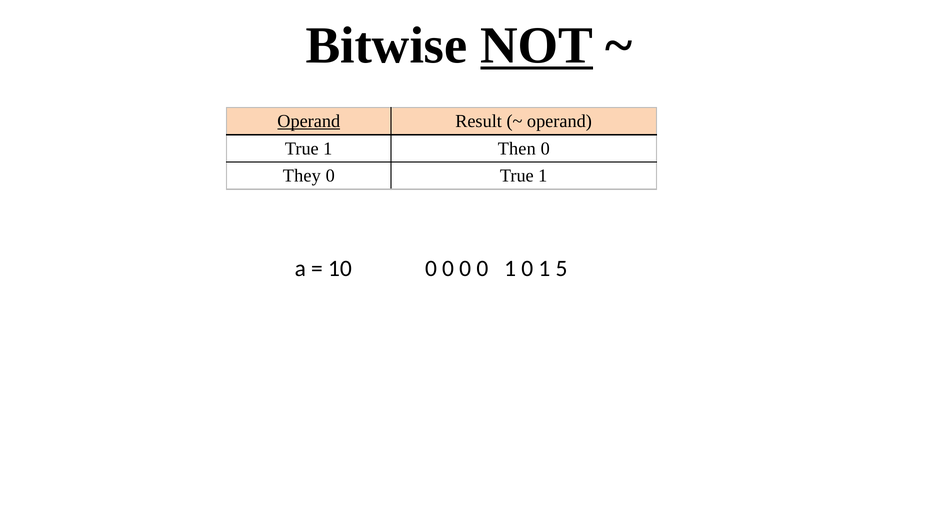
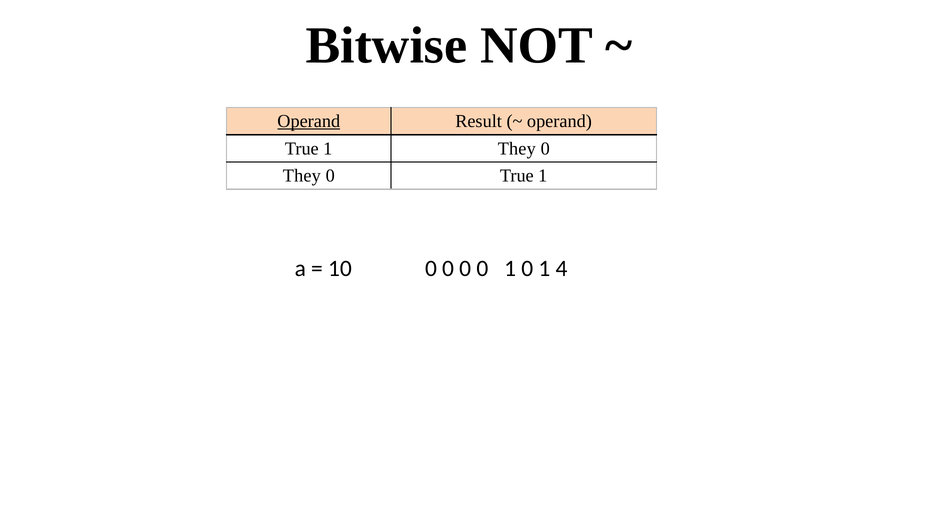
NOT underline: present -> none
1 Then: Then -> They
5: 5 -> 4
